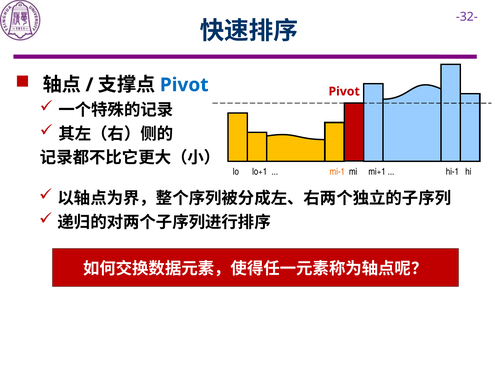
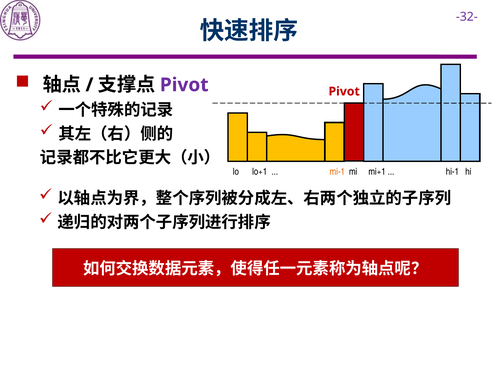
Pivot at (184, 85) colour: blue -> purple
